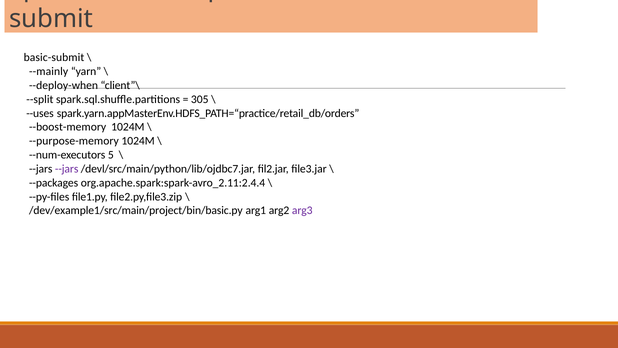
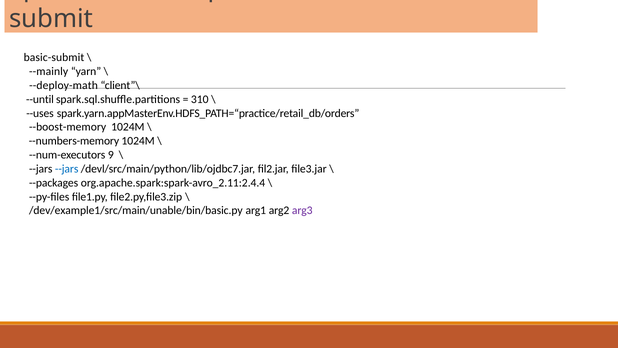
--deploy-when: --deploy-when -> --deploy-math
--split: --split -> --until
305: 305 -> 310
--purpose-memory: --purpose-memory -> --numbers-memory
5: 5 -> 9
--jars at (67, 169) colour: purple -> blue
/dev/example1/src/main/project/bin/basic.py: /dev/example1/src/main/project/bin/basic.py -> /dev/example1/src/main/unable/bin/basic.py
